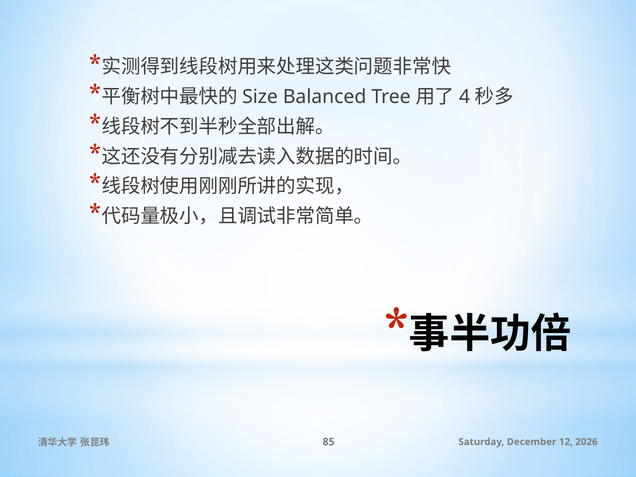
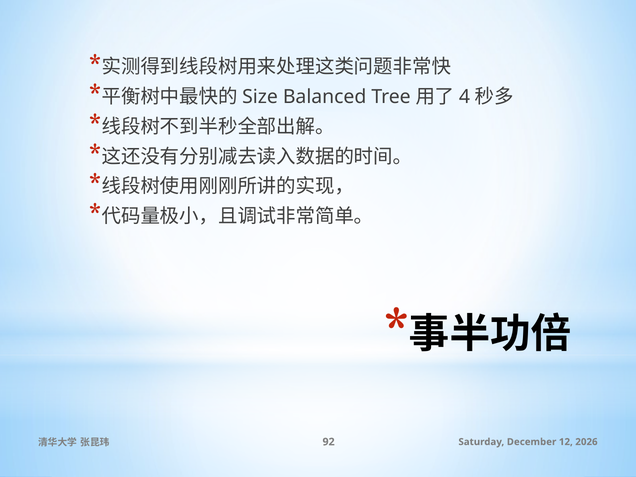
85: 85 -> 92
